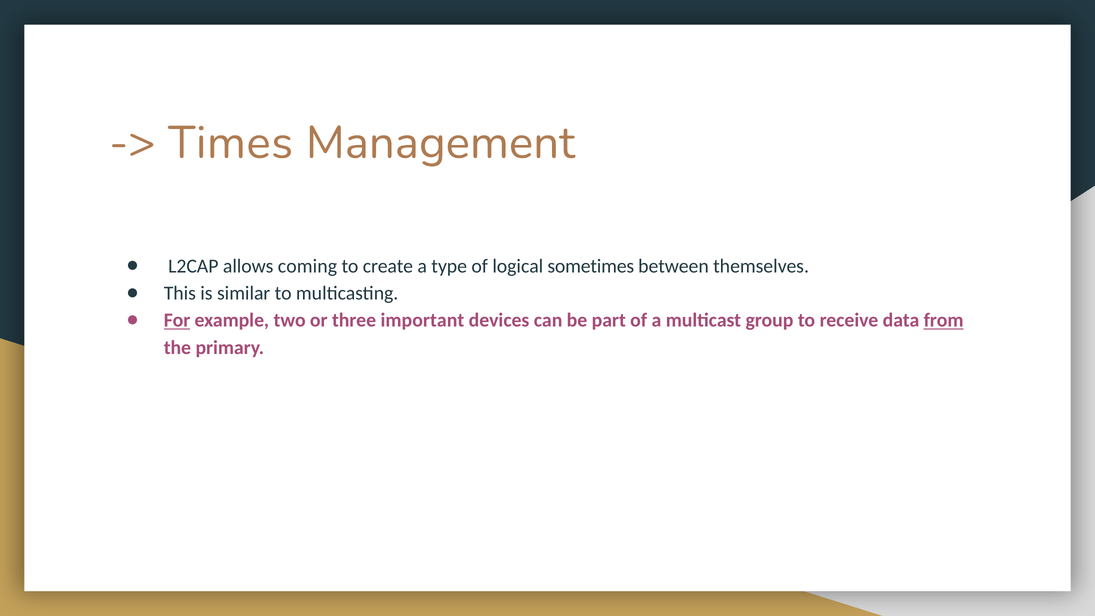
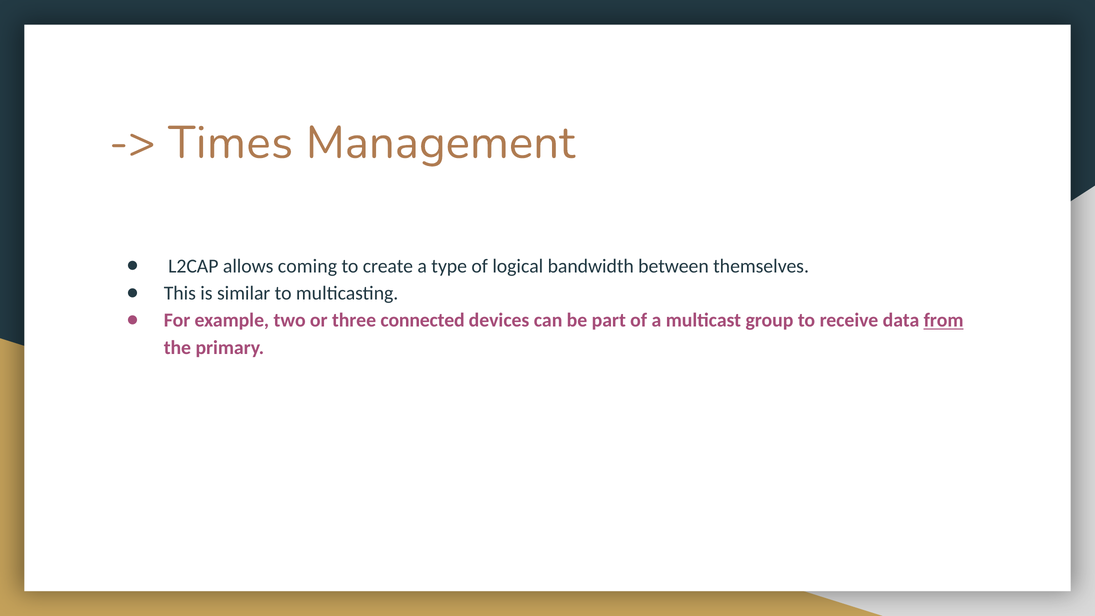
sometimes: sometimes -> bandwidth
For underline: present -> none
important: important -> connected
